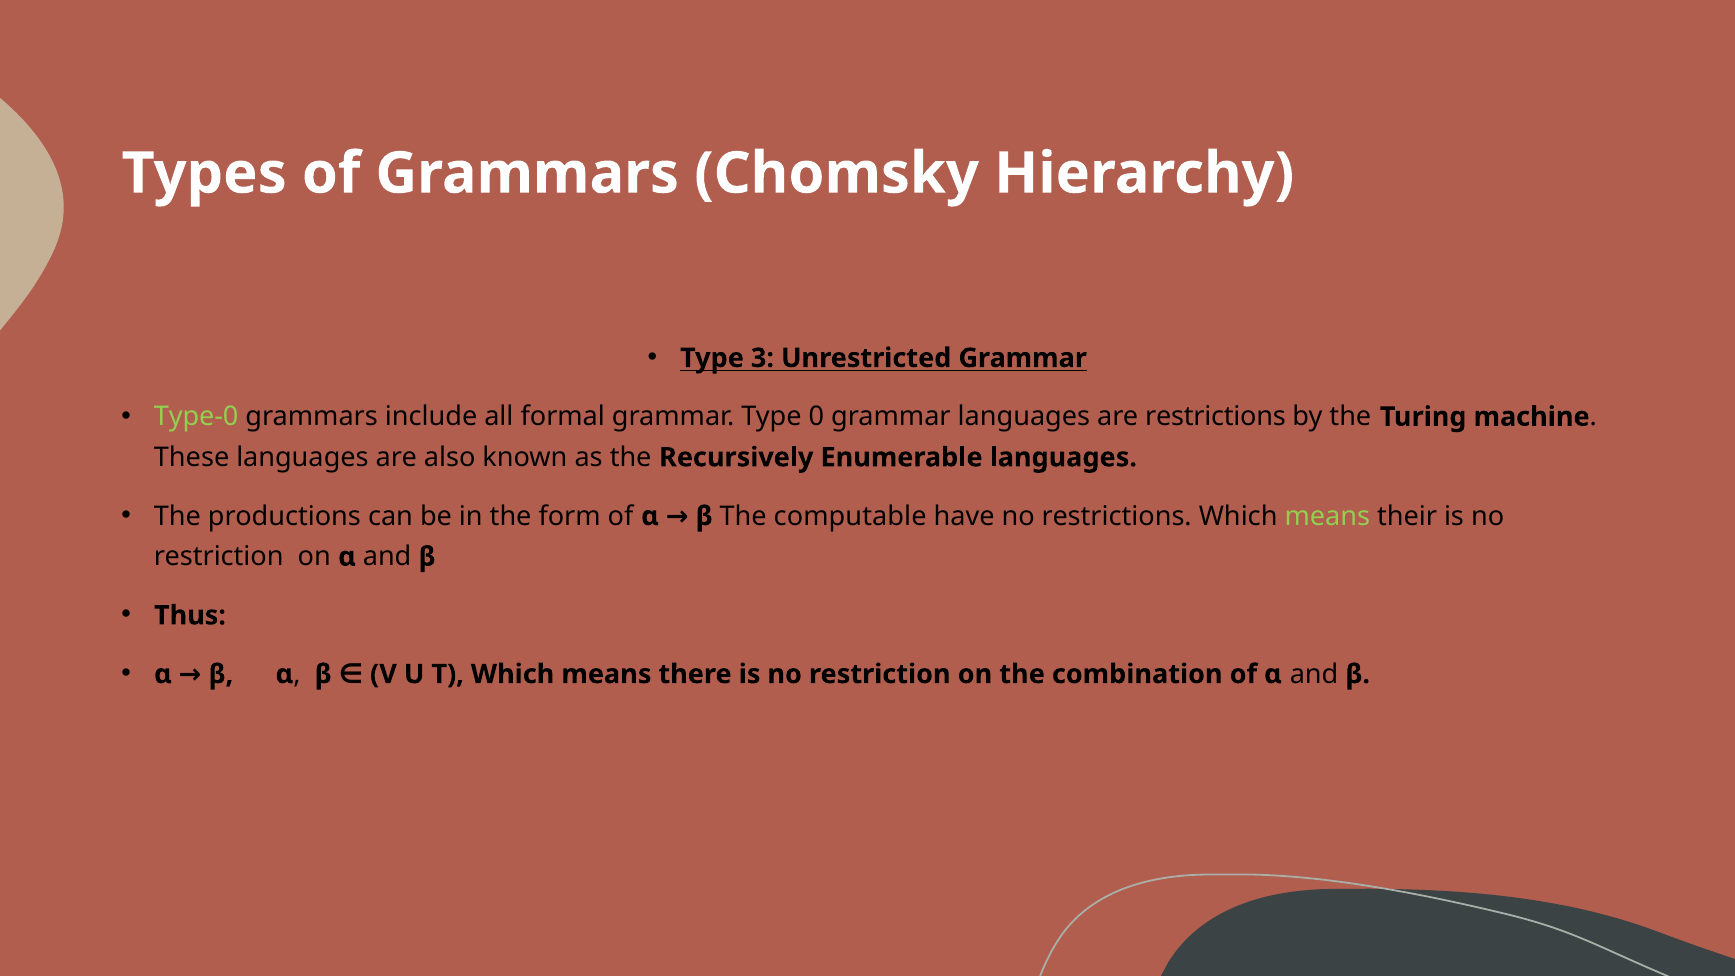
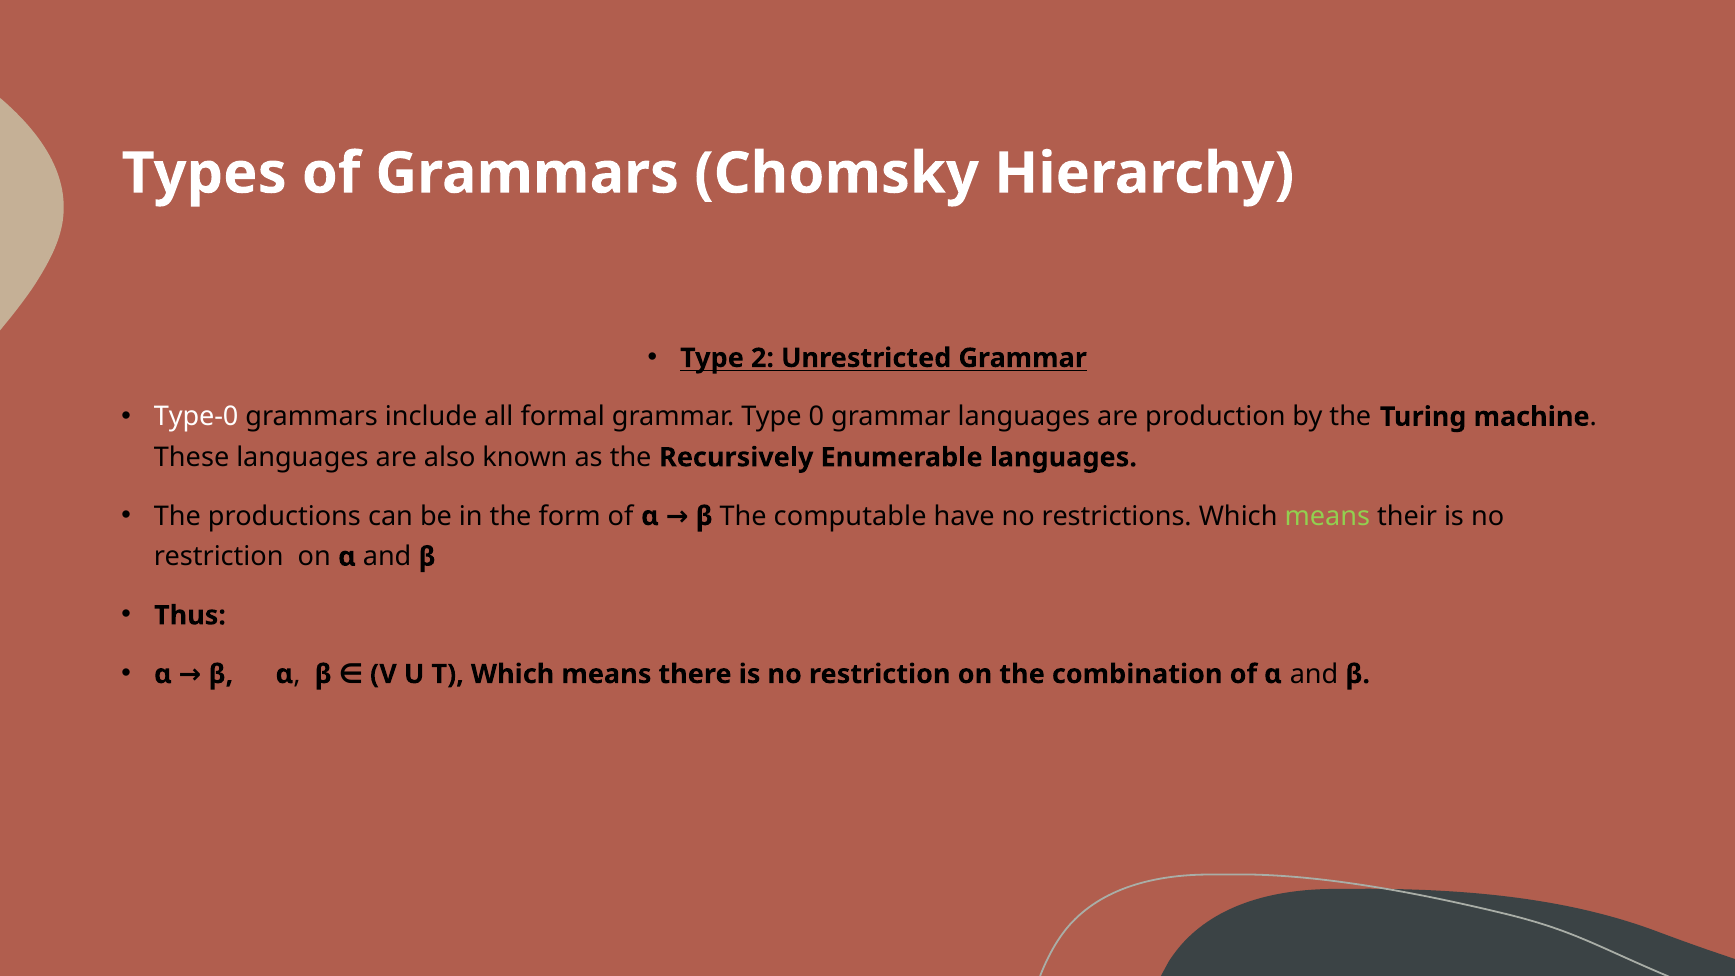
3: 3 -> 2
Type-0 colour: light green -> white
are restrictions: restrictions -> production
